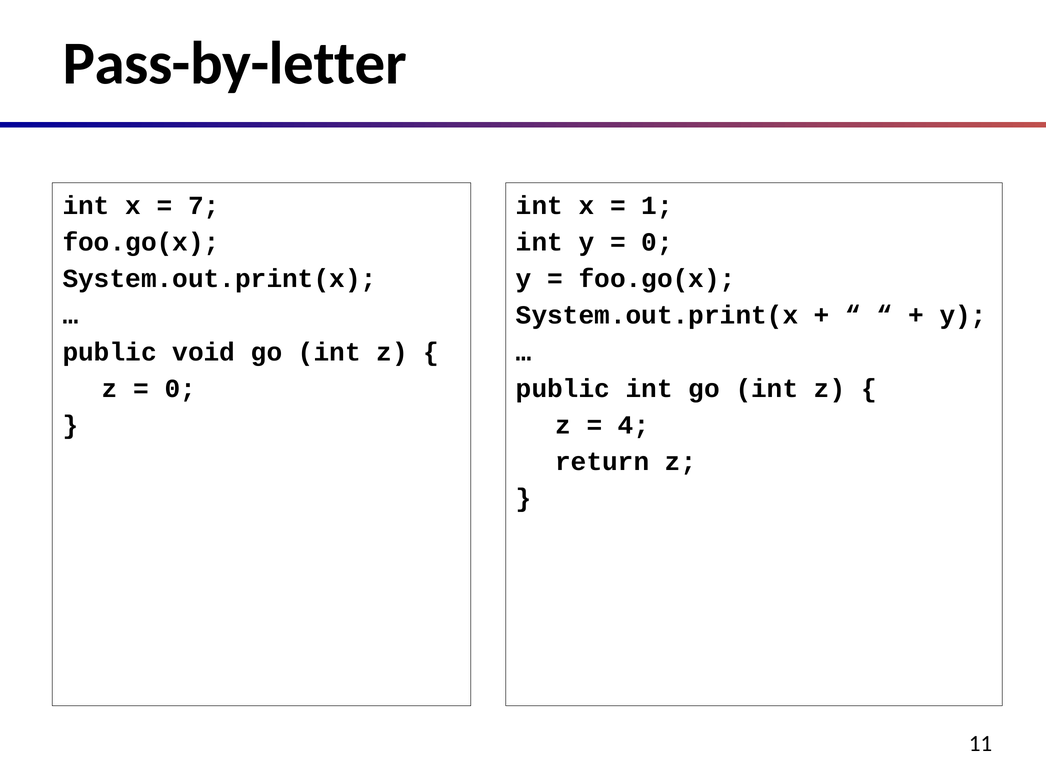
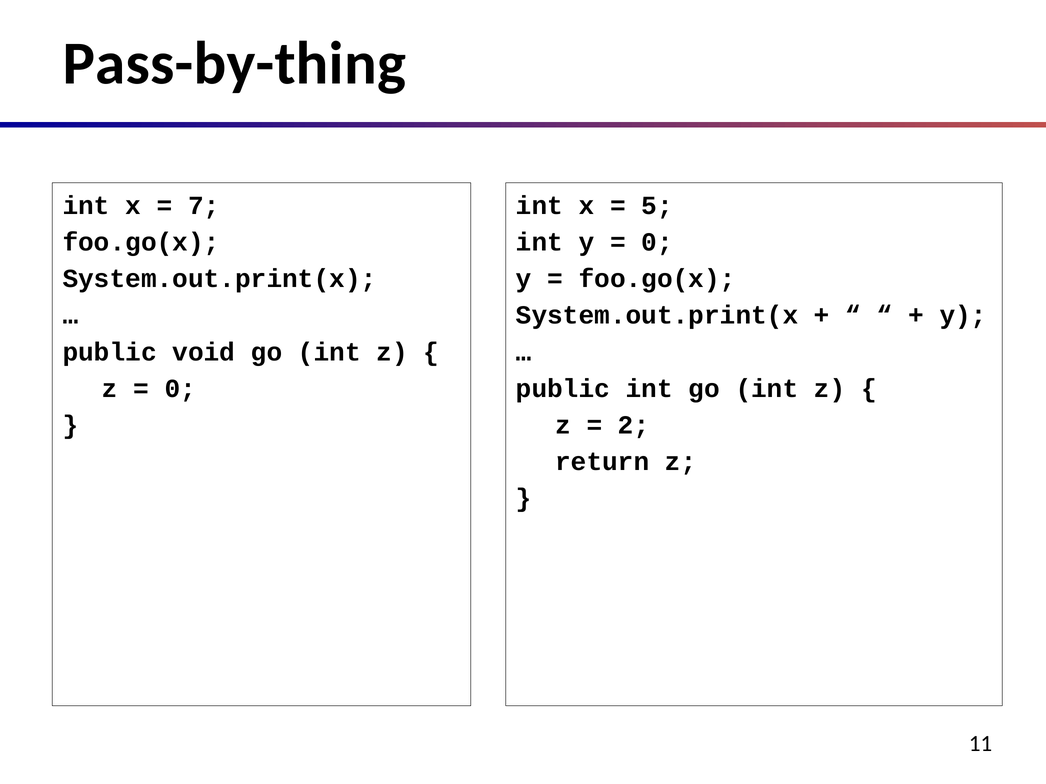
Pass-by-letter: Pass-by-letter -> Pass-by-thing
1: 1 -> 5
4: 4 -> 2
